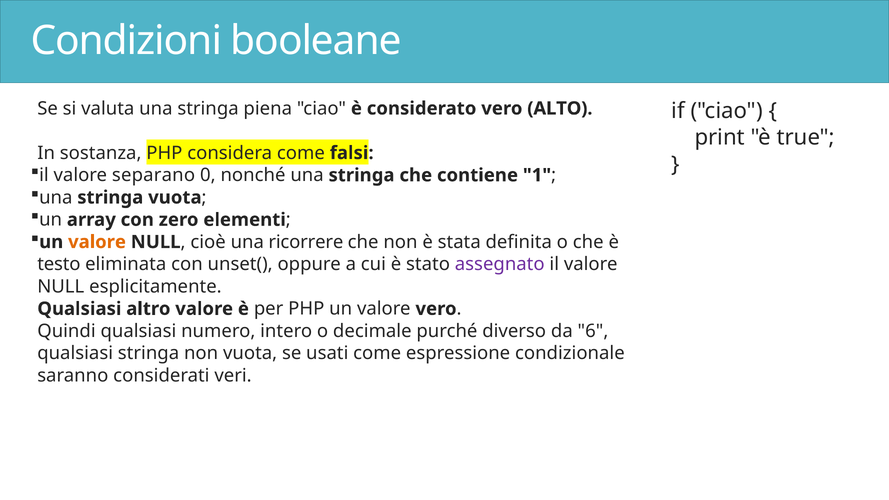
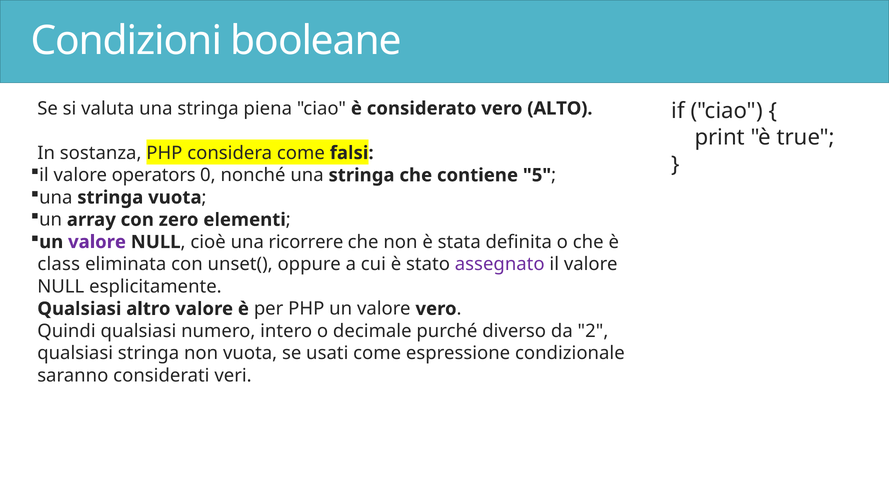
separano: separano -> operators
1: 1 -> 5
valore at (97, 242) colour: orange -> purple
testo: testo -> class
6: 6 -> 2
